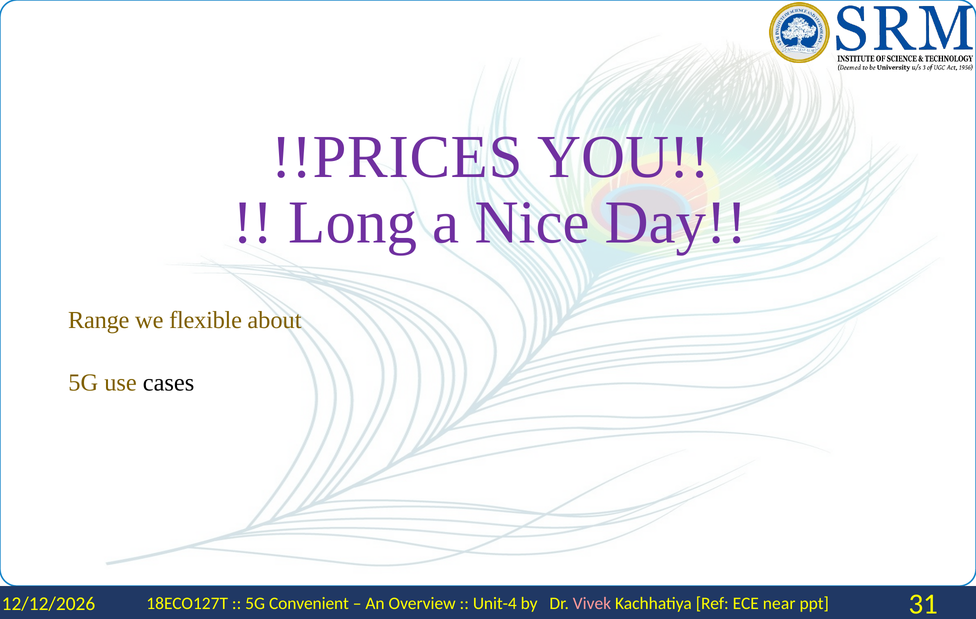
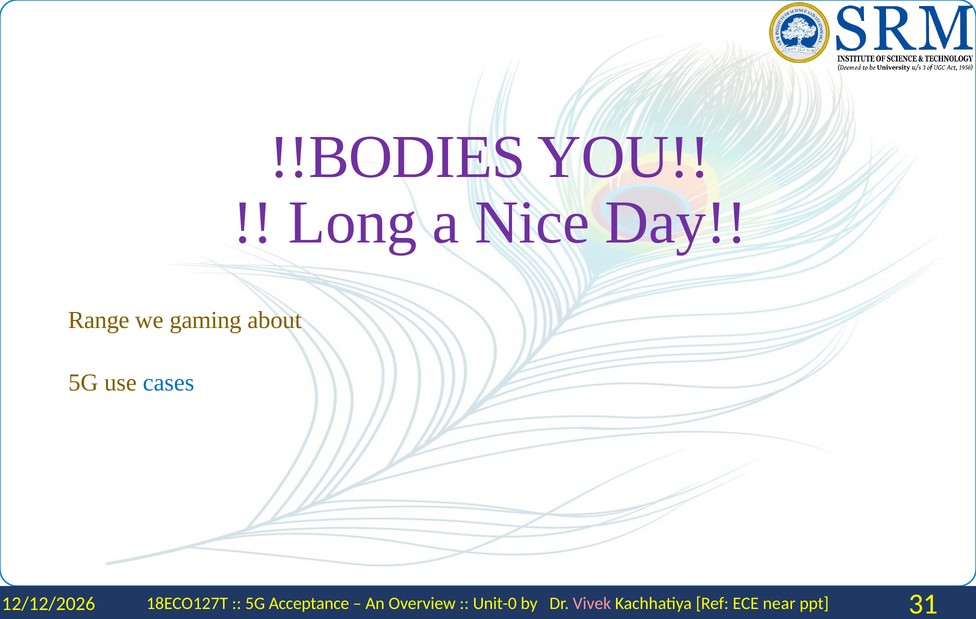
!!PRICES: !!PRICES -> !!BODIES
flexible: flexible -> gaming
cases colour: black -> blue
Convenient: Convenient -> Acceptance
Unit-4: Unit-4 -> Unit-0
